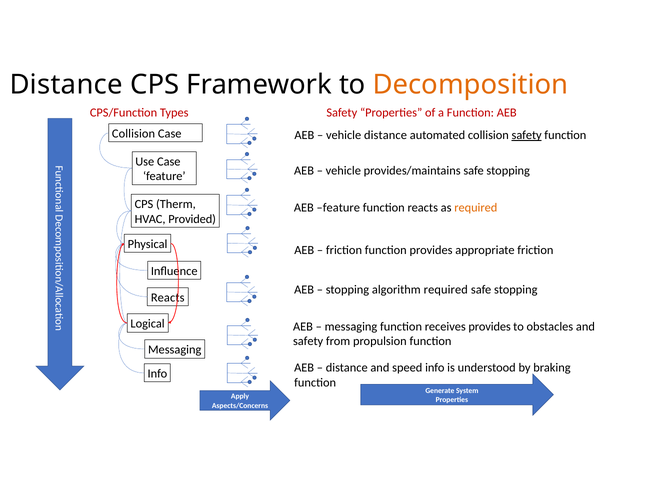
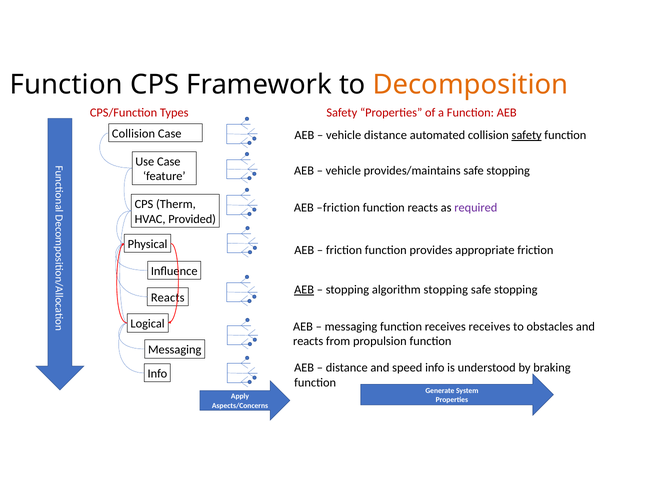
Distance at (66, 85): Distance -> Function
AEB feature: feature -> friction
required at (476, 208) colour: orange -> purple
AEB at (304, 290) underline: none -> present
algorithm required: required -> stopping
receives provides: provides -> receives
safety at (308, 341): safety -> reacts
